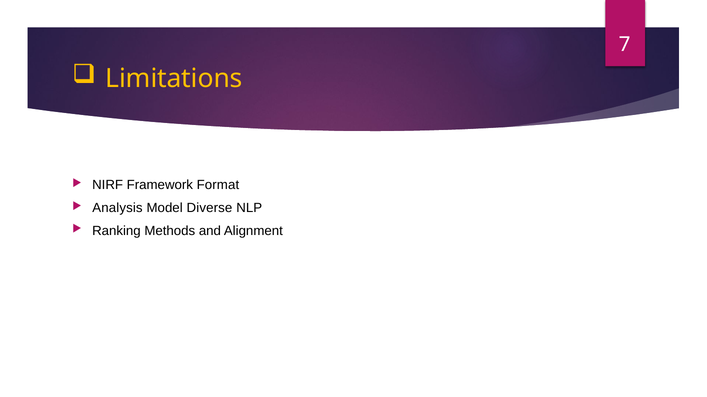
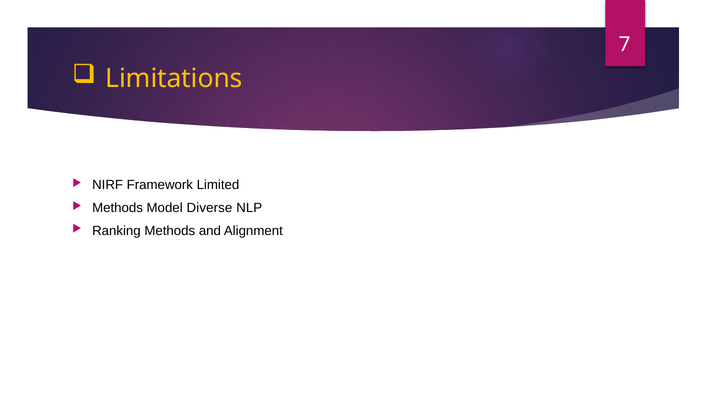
Format: Format -> Limited
Analysis at (117, 208): Analysis -> Methods
